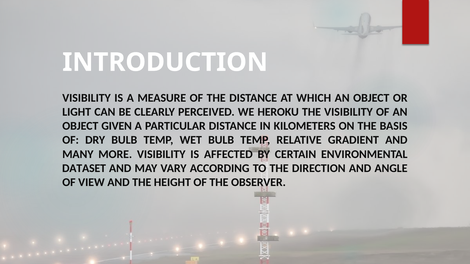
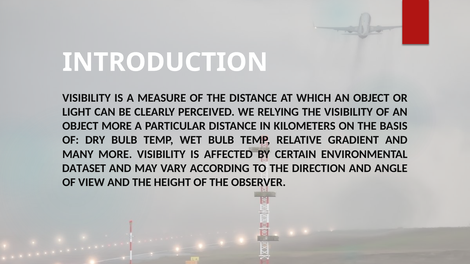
HEROKU: HEROKU -> RELYING
OBJECT GIVEN: GIVEN -> MORE
